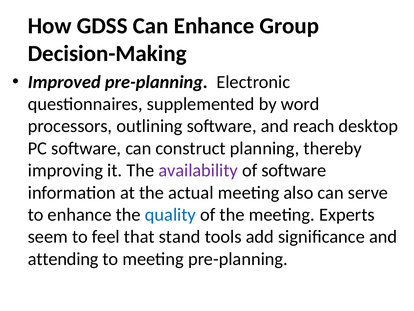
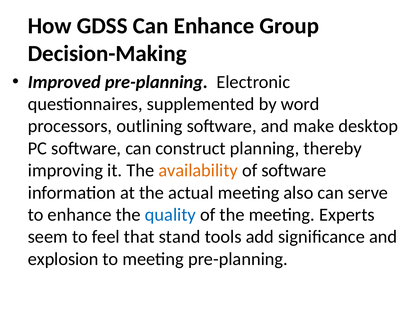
reach: reach -> make
availability colour: purple -> orange
attending: attending -> explosion
